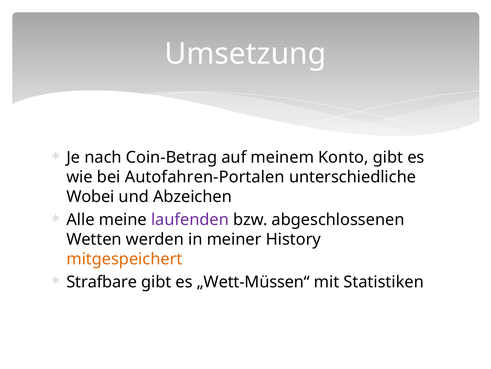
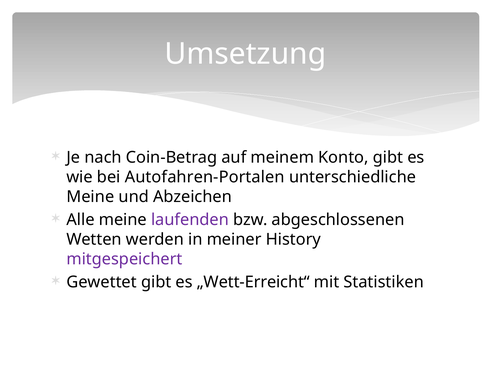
Wobei at (90, 196): Wobei -> Meine
mitgespeichert colour: orange -> purple
Strafbare: Strafbare -> Gewettet
„Wett-Müssen“: „Wett-Müssen“ -> „Wett-Erreicht“
